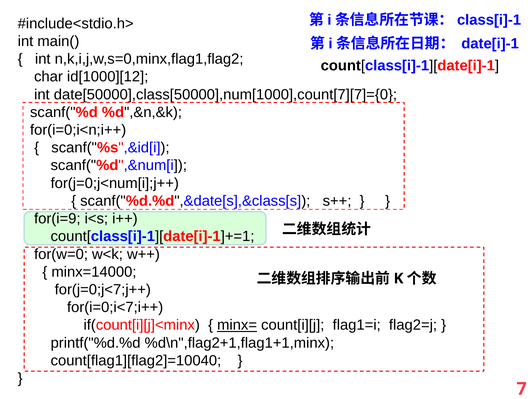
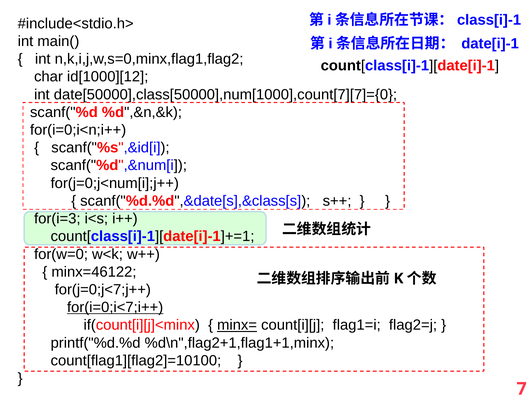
for(i=9: for(i=9 -> for(i=3
minx=14000: minx=14000 -> minx=46122
for(i=0;i<7;i++ underline: none -> present
count[flag1][flag2]=10040: count[flag1][flag2]=10040 -> count[flag1][flag2]=10100
